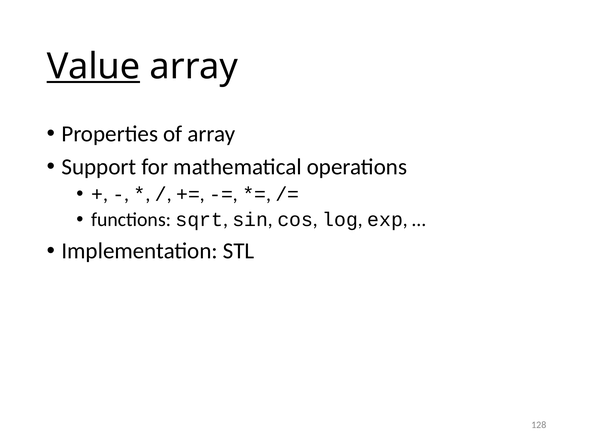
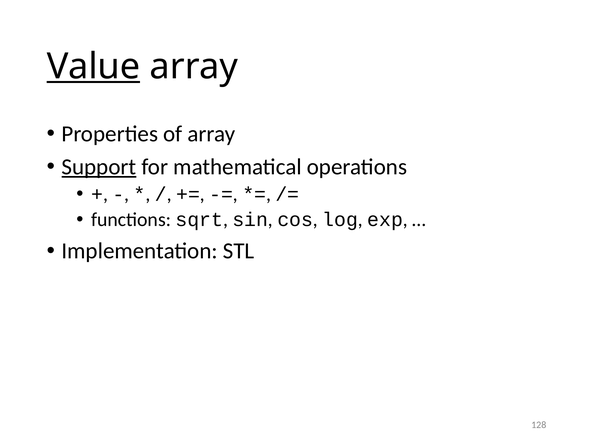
Support underline: none -> present
